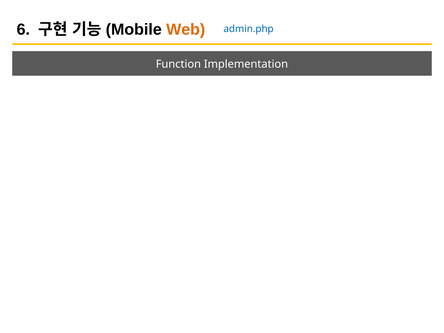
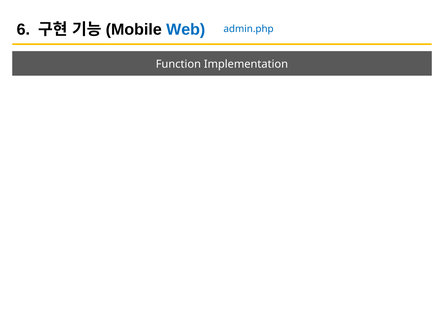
Web colour: orange -> blue
